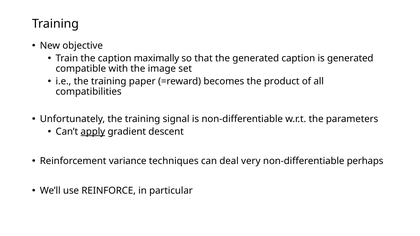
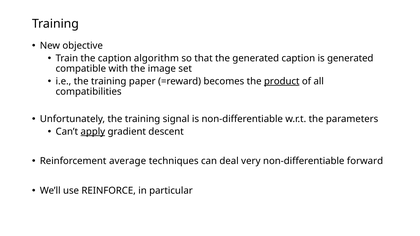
maximally: maximally -> algorithm
product underline: none -> present
variance: variance -> average
perhaps: perhaps -> forward
